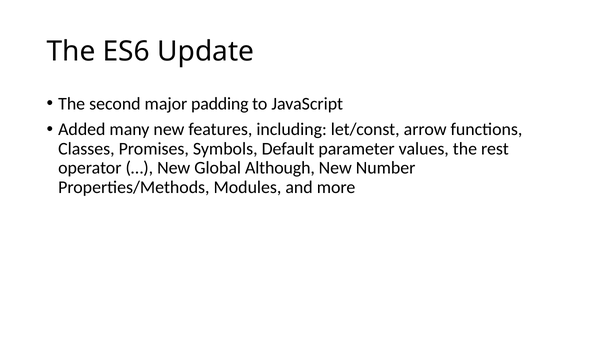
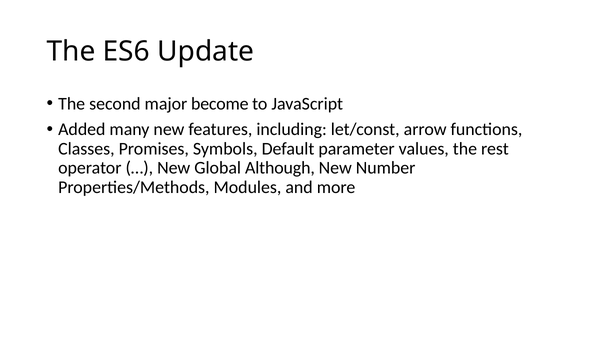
padding: padding -> become
